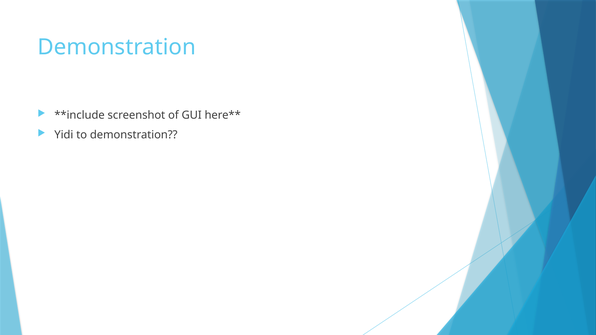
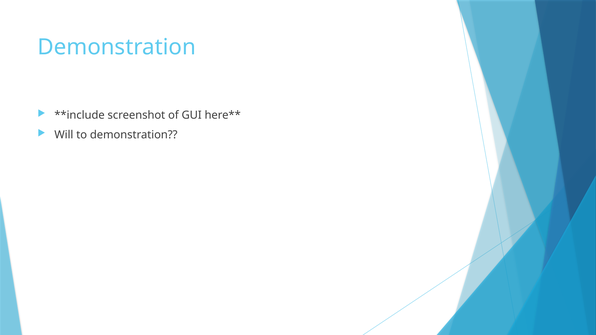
Yidi: Yidi -> Will
